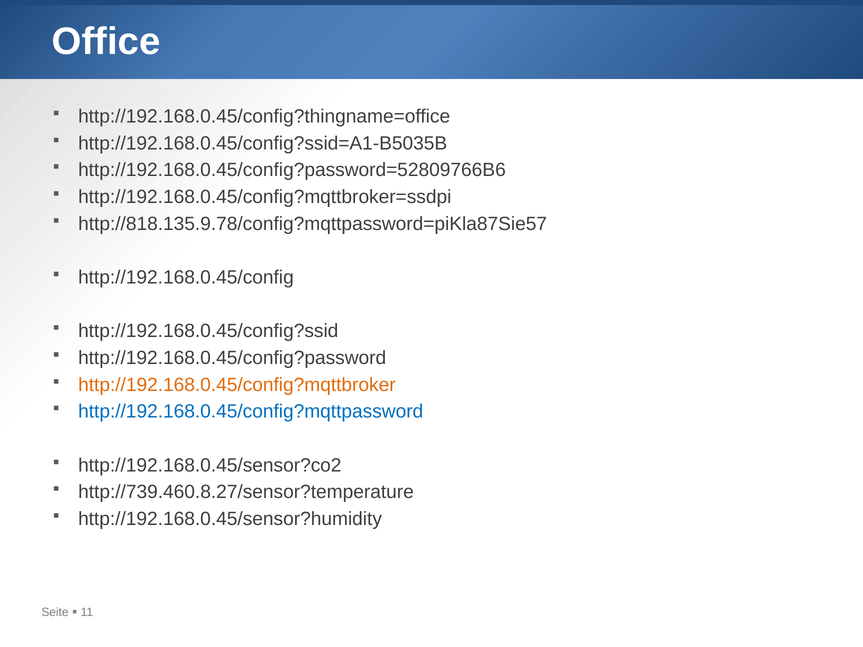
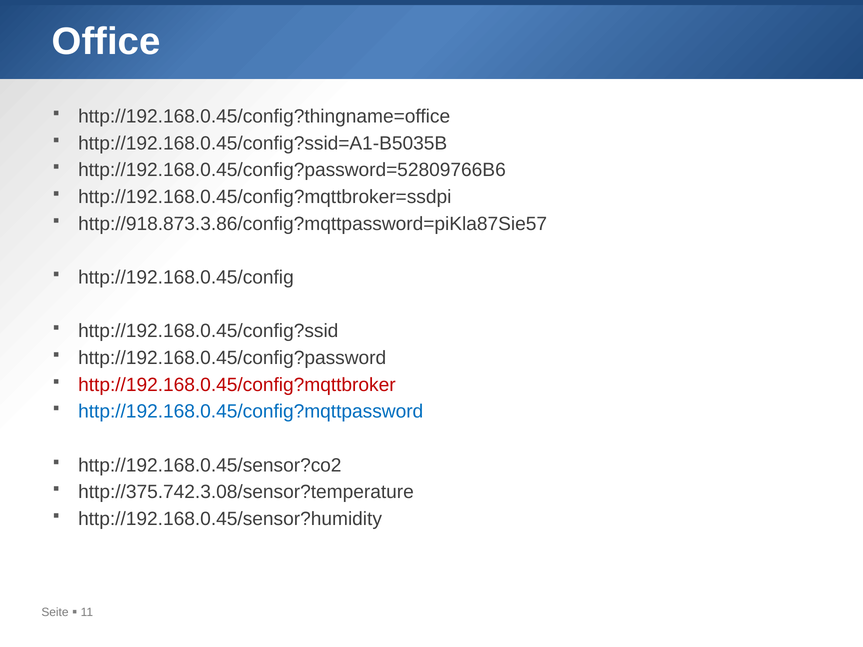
http://818.135.9.78/config?mqttpassword=piKla87Sie57: http://818.135.9.78/config?mqttpassword=piKla87Sie57 -> http://918.873.3.86/config?mqttpassword=piKla87Sie57
http://192.168.0.45/config?mqttbroker colour: orange -> red
http://739.460.8.27/sensor?temperature: http://739.460.8.27/sensor?temperature -> http://375.742.3.08/sensor?temperature
